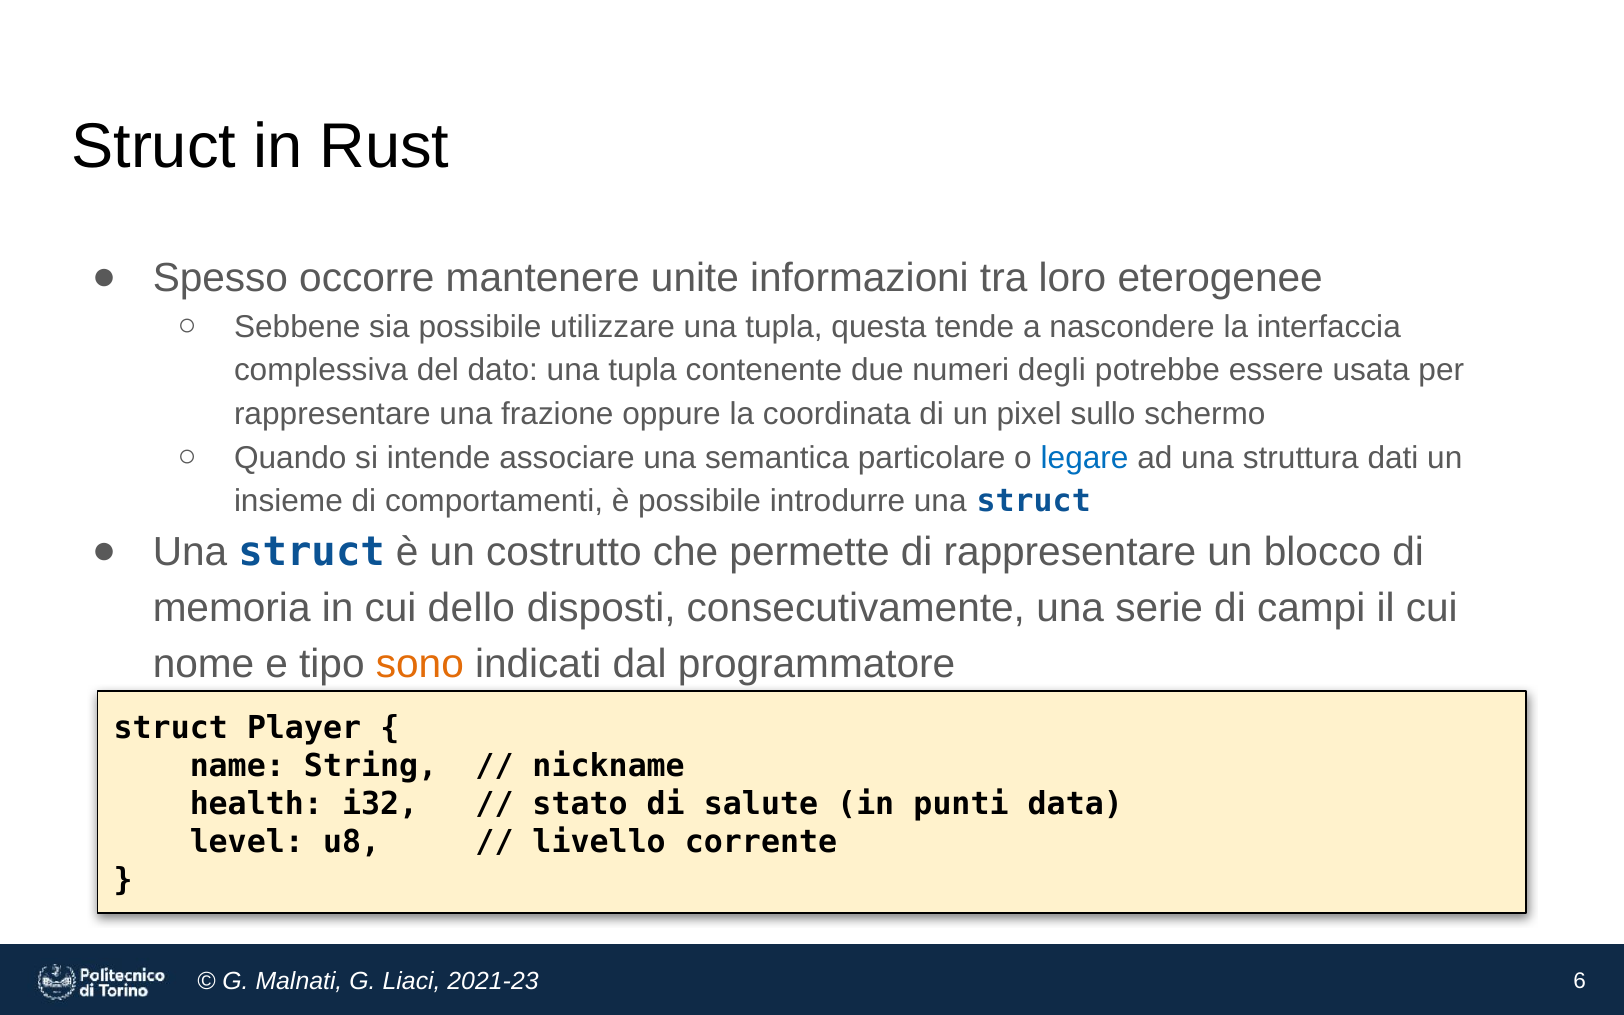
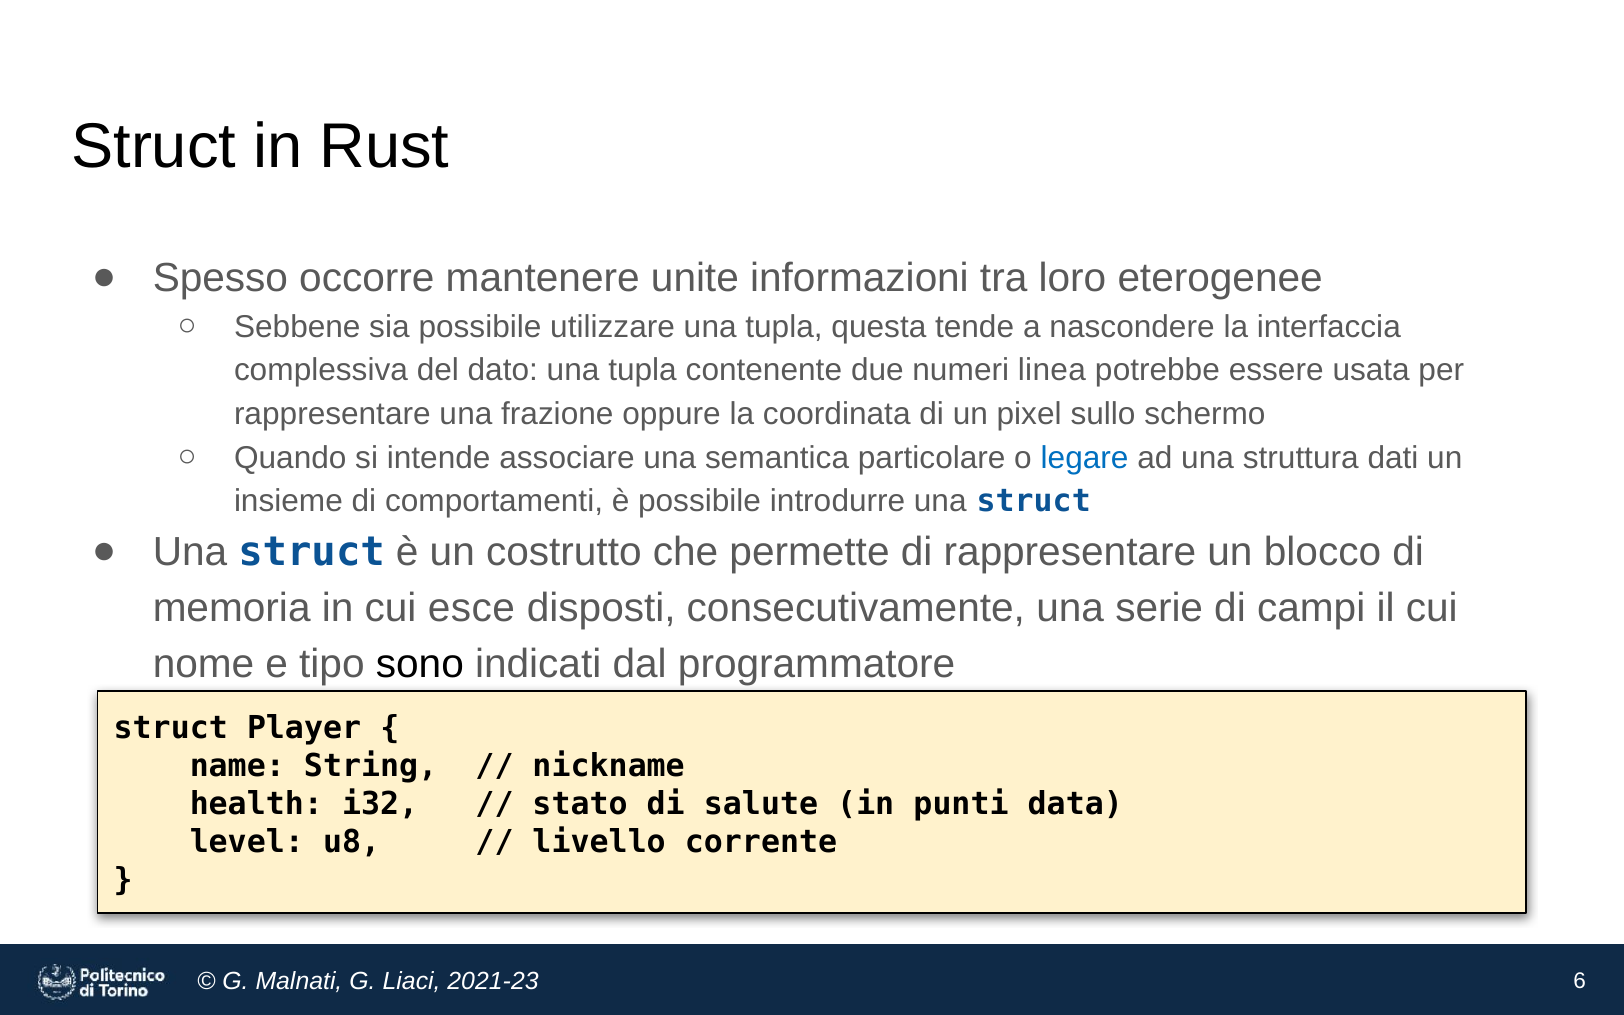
degli: degli -> linea
dello: dello -> esce
sono colour: orange -> black
